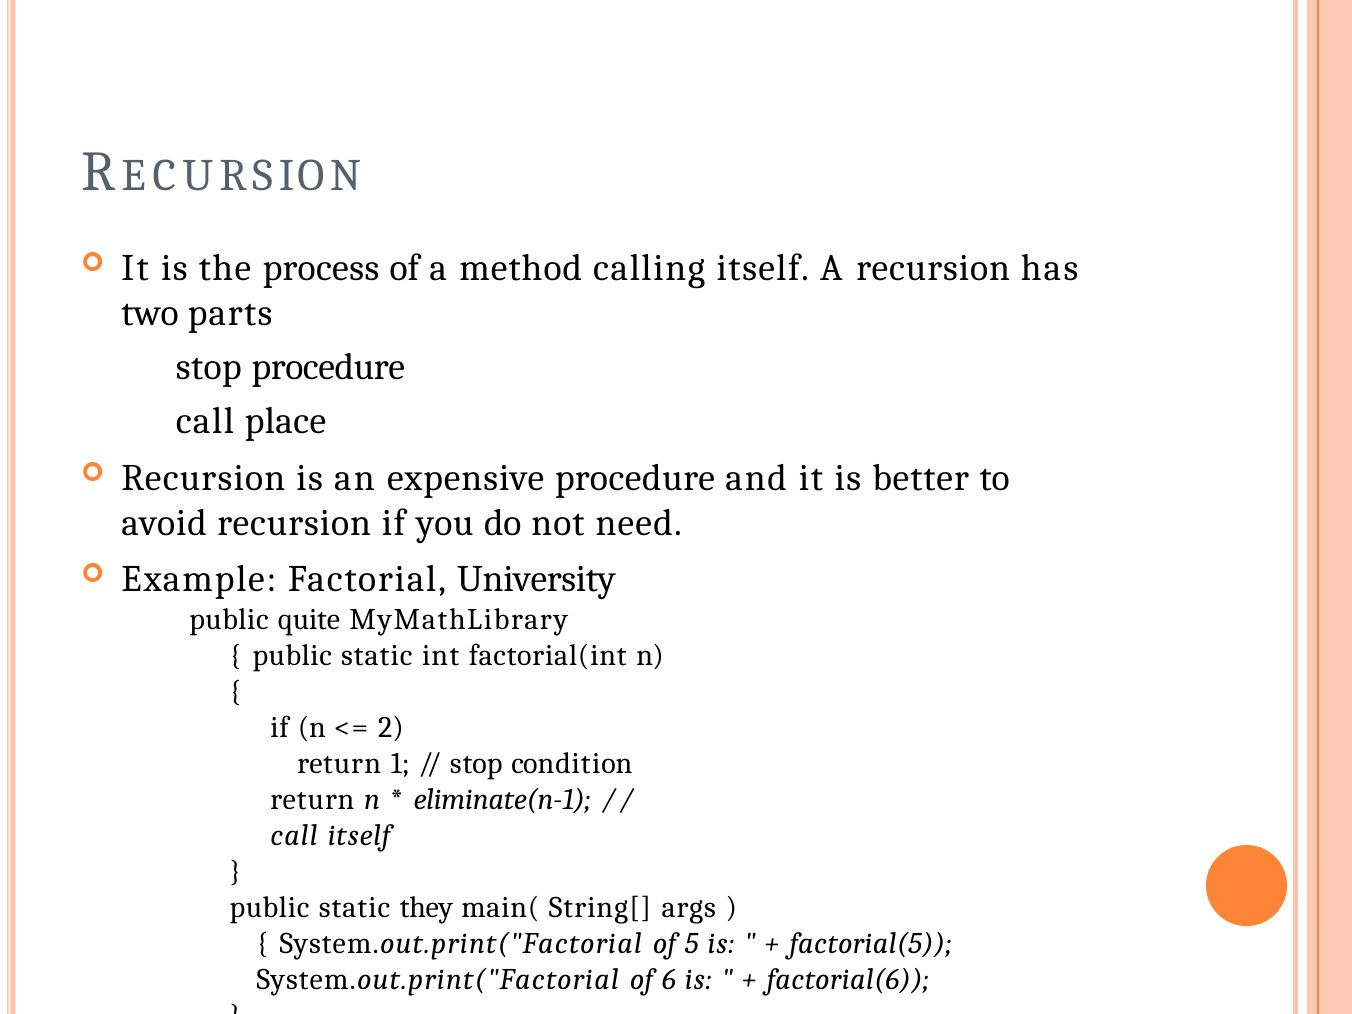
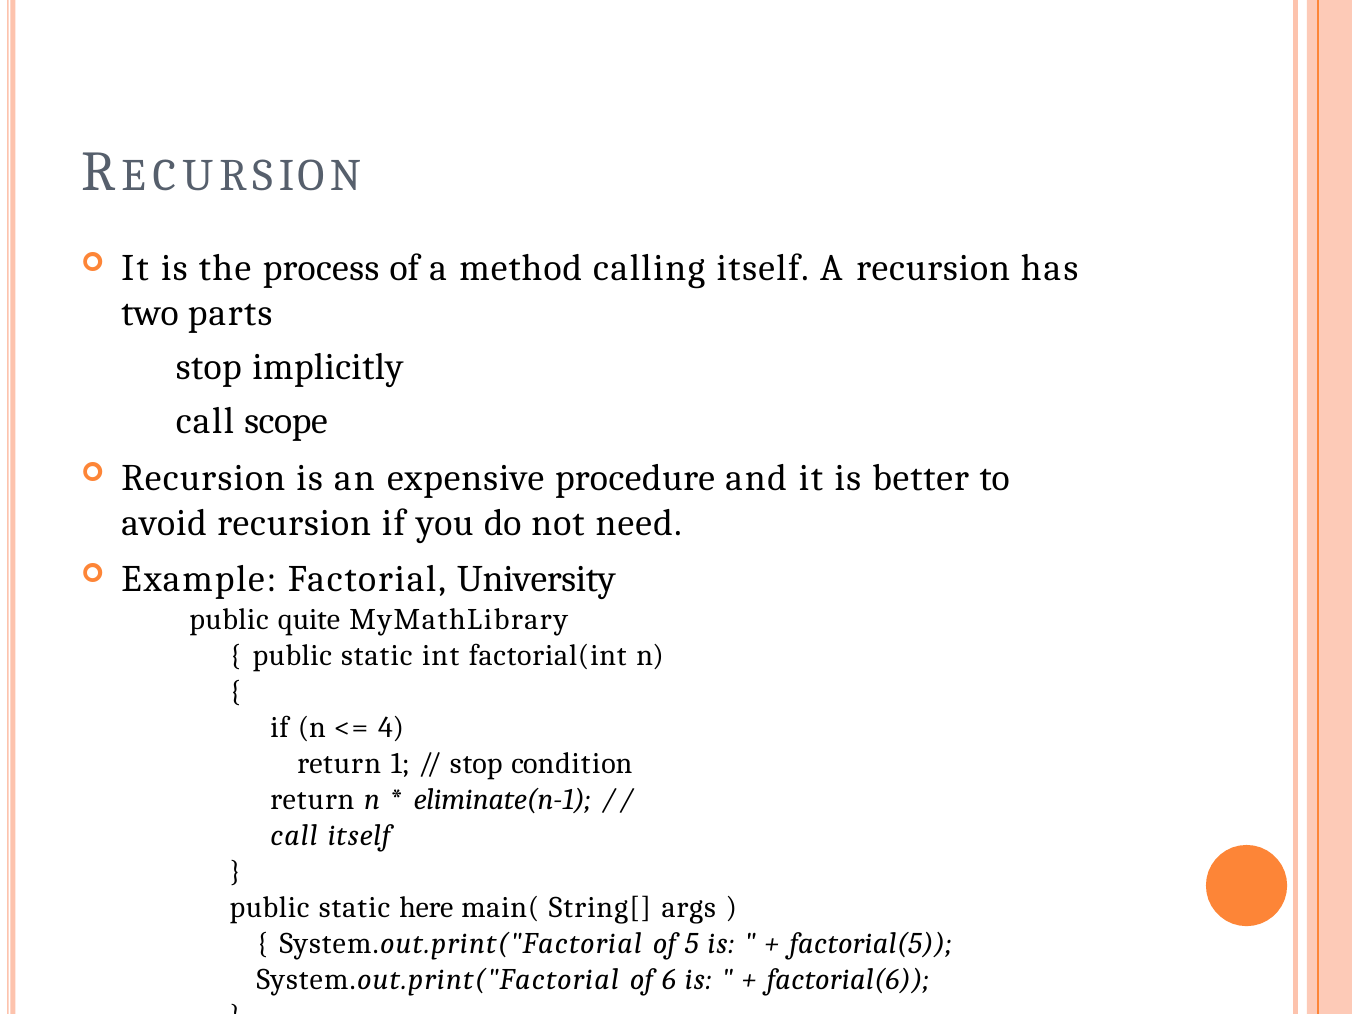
procedure at (328, 367): procedure -> implicitly
place: place -> scope
2: 2 -> 4
they: they -> here
